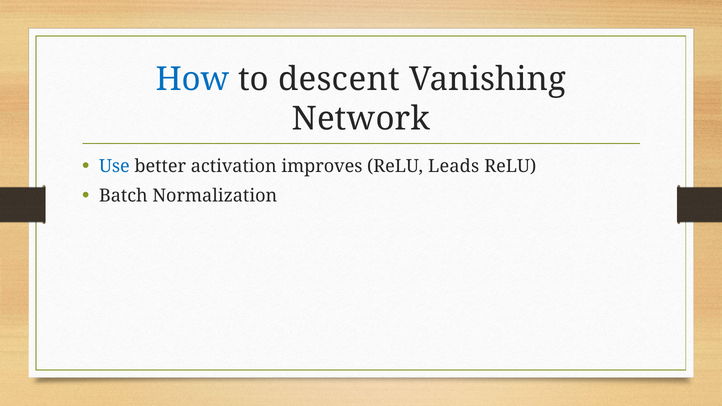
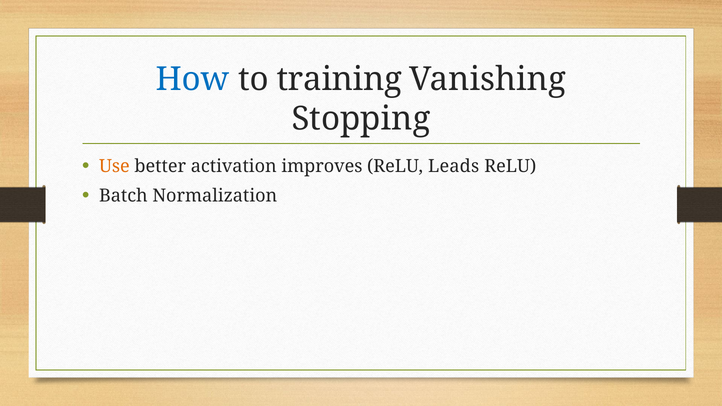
descent: descent -> training
Network: Network -> Stopping
Use colour: blue -> orange
